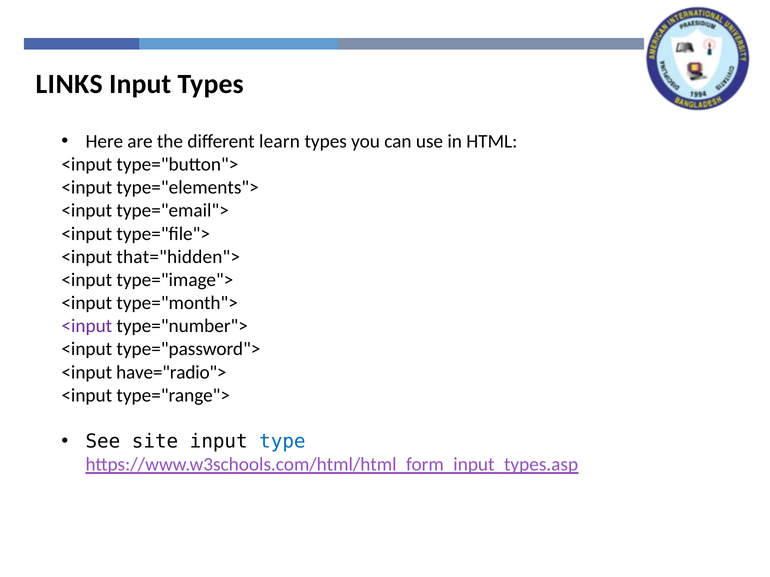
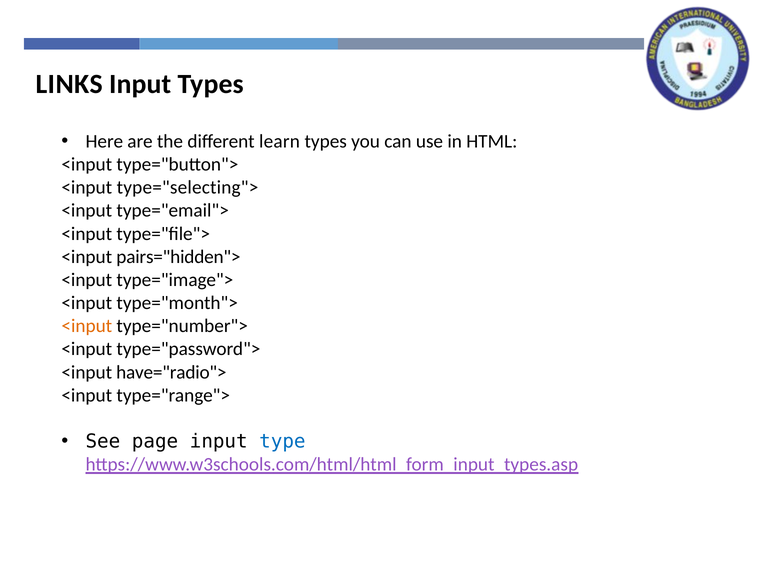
type="elements">: type="elements"> -> type="selecting">
that="hidden">: that="hidden"> -> pairs="hidden">
<input at (87, 326) colour: purple -> orange
site: site -> page
